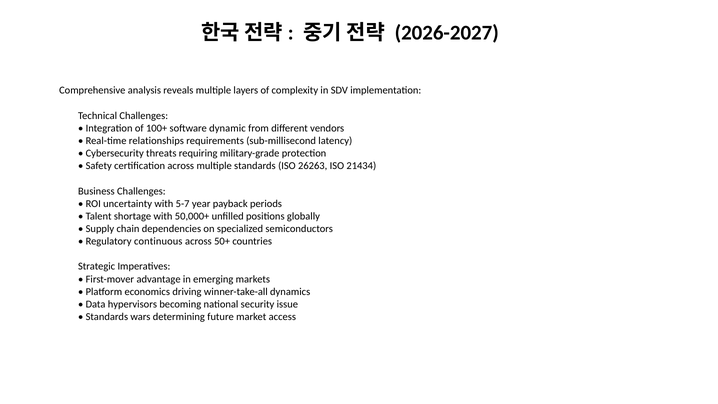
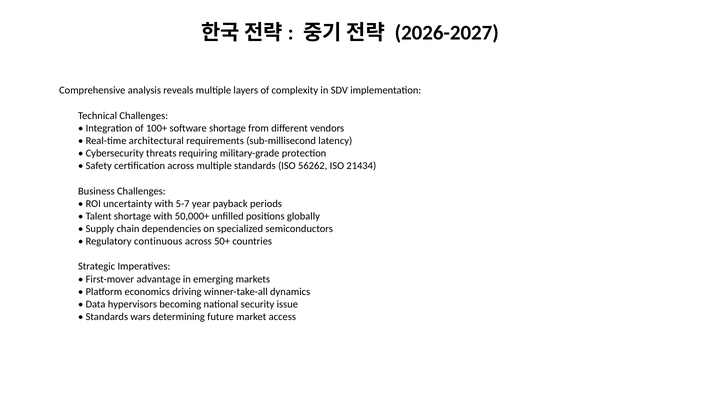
software dynamic: dynamic -> shortage
relationships: relationships -> architectural
26263: 26263 -> 56262
